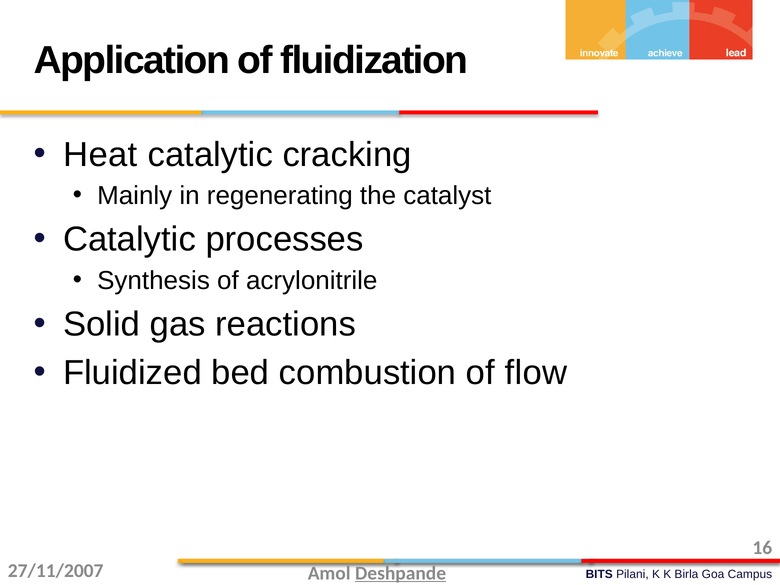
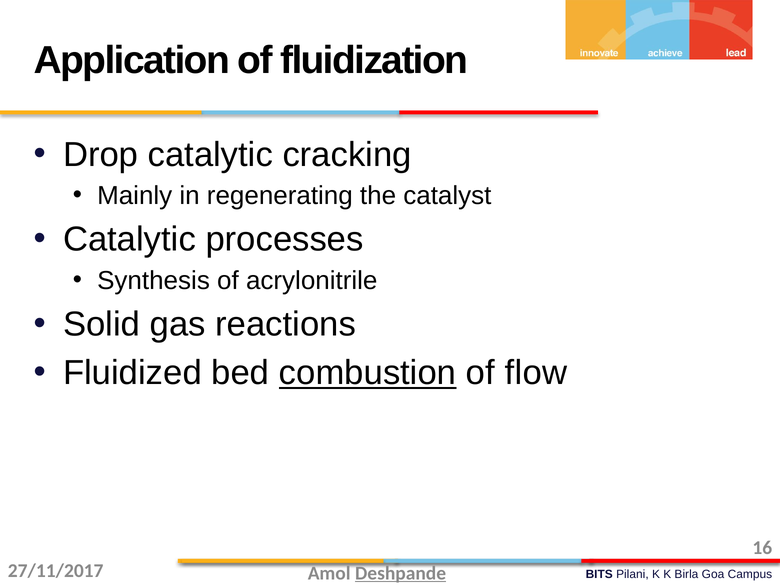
Heat: Heat -> Drop
combustion underline: none -> present
27/11/2007: 27/11/2007 -> 27/11/2017
